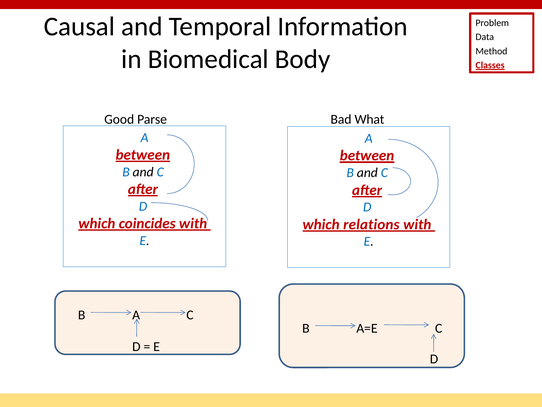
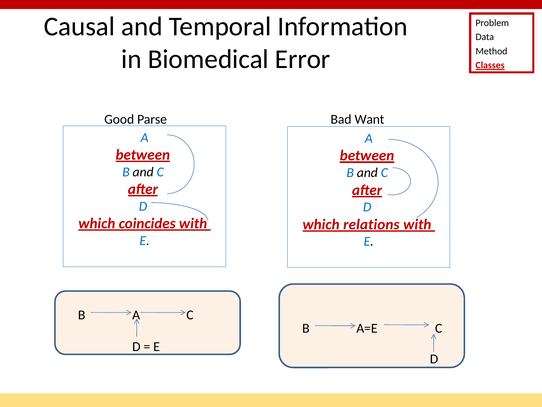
Body: Body -> Error
What: What -> Want
